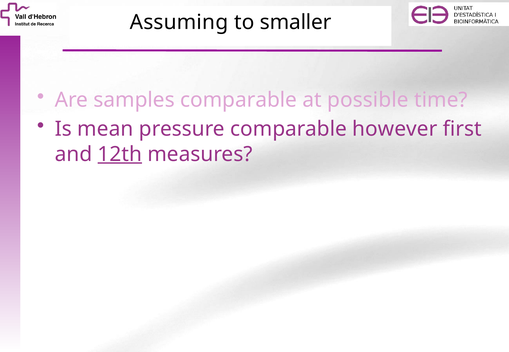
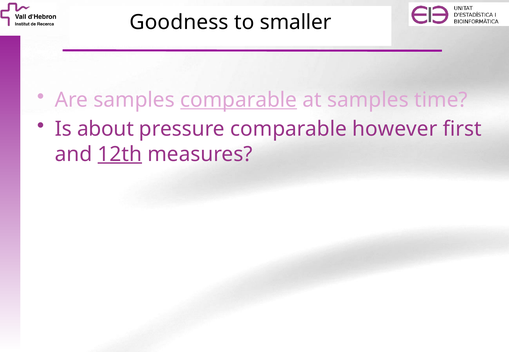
Assuming: Assuming -> Goodness
comparable at (239, 100) underline: none -> present
at possible: possible -> samples
mean: mean -> about
